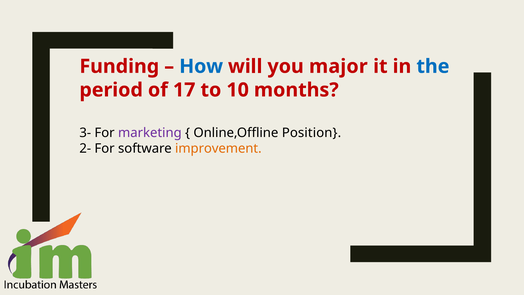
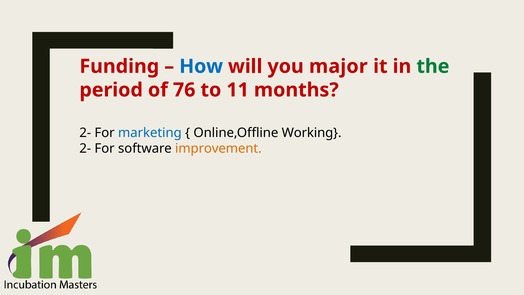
the colour: blue -> green
17: 17 -> 76
10: 10 -> 11
3- at (85, 133): 3- -> 2-
marketing colour: purple -> blue
Position: Position -> Working
